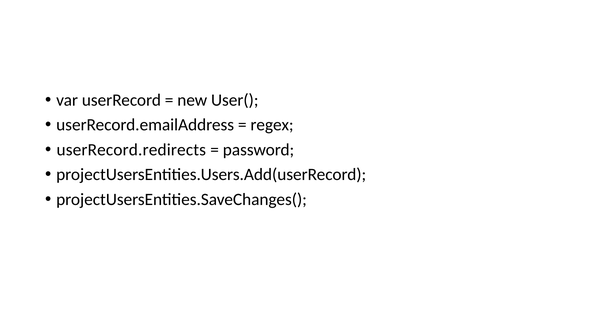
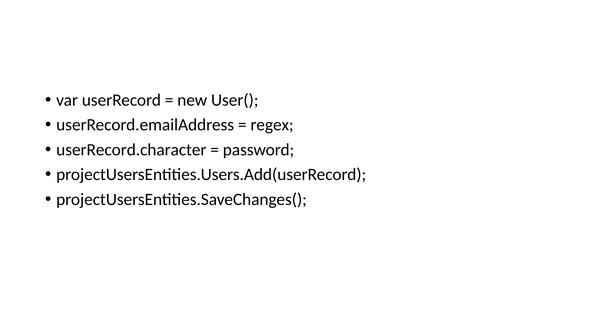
userRecord.redirects: userRecord.redirects -> userRecord.character
